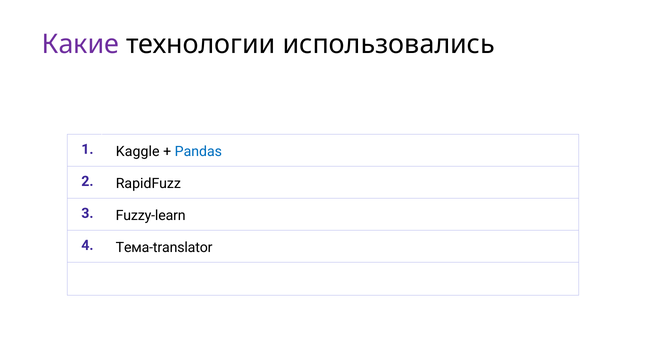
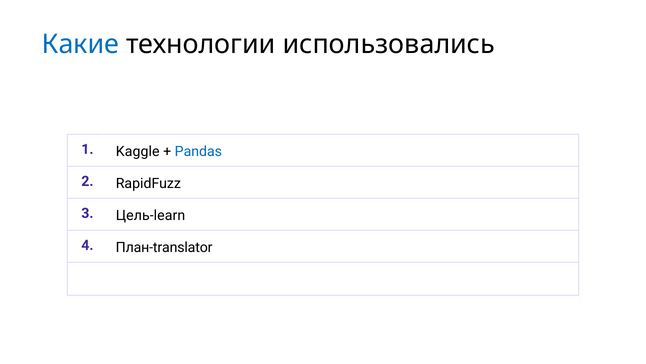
Какие colour: purple -> blue
Fuzzy-learn: Fuzzy-learn -> Цель-learn
Тема-translator: Тема-translator -> План-translator
